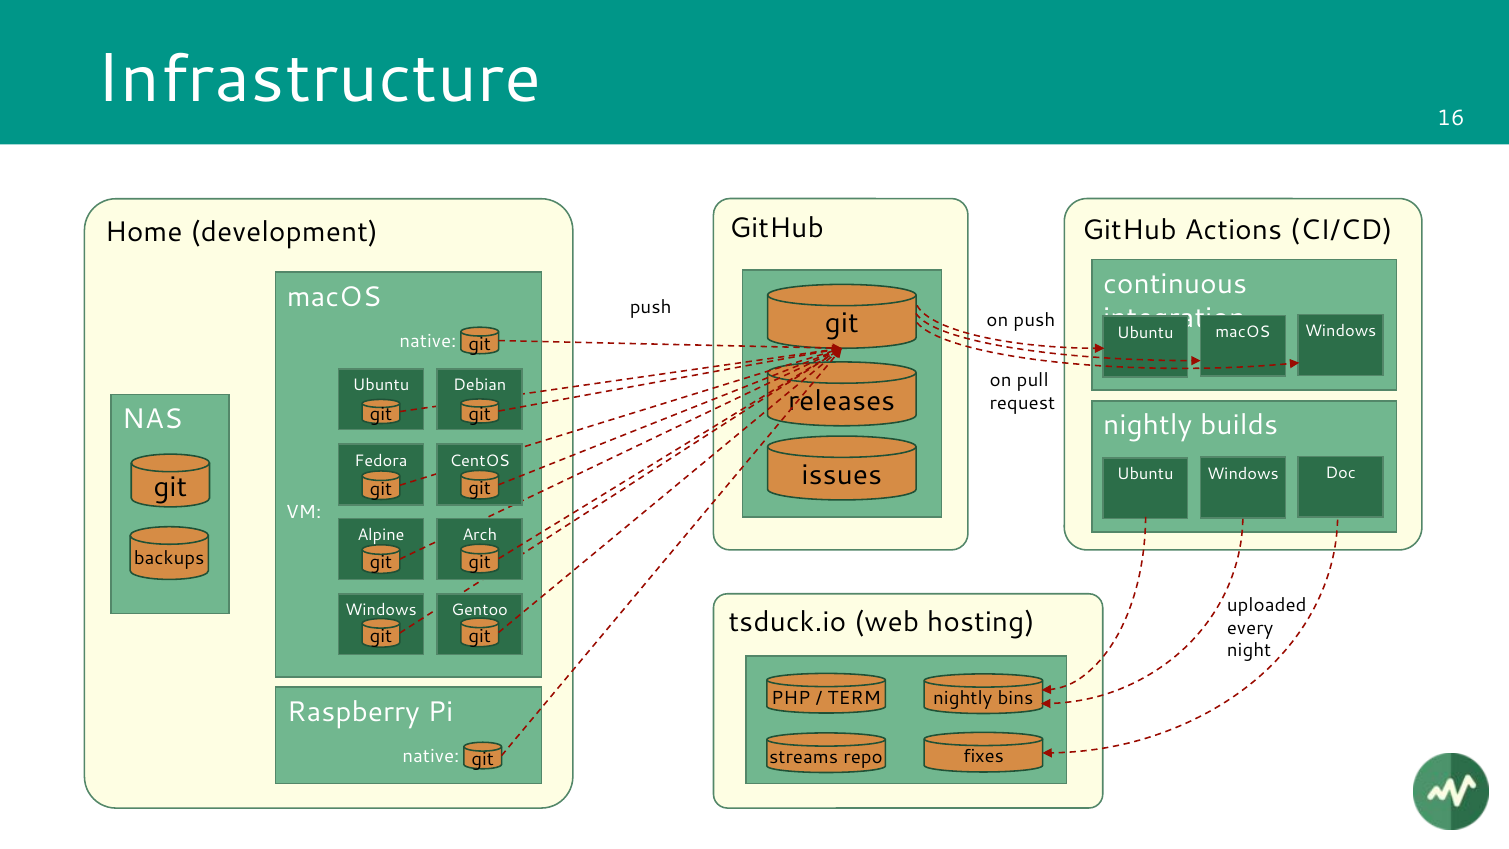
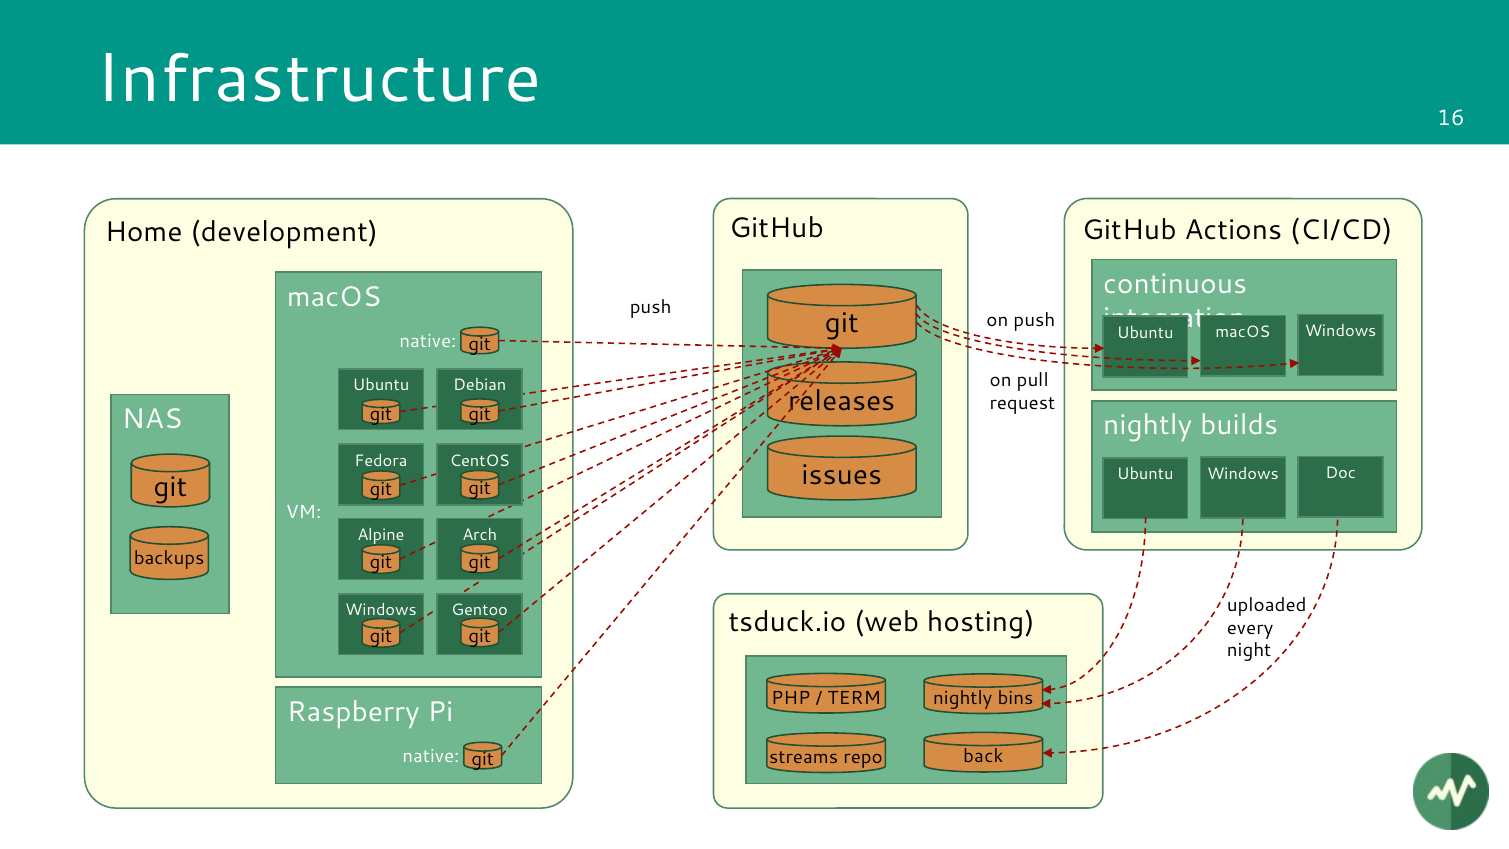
fixes: fixes -> back
